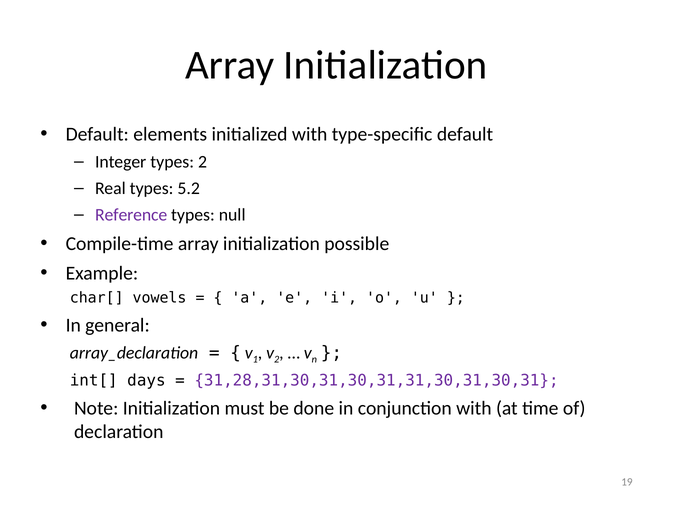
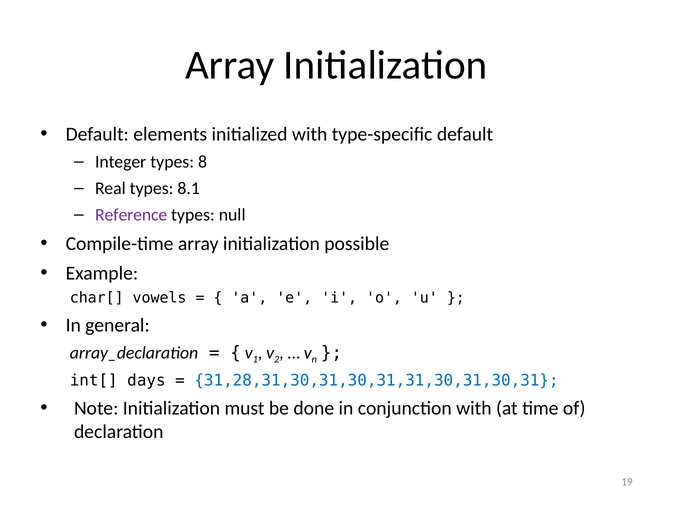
types 2: 2 -> 8
5.2: 5.2 -> 8.1
31,28,31,30,31,30,31,31,30,31,30,31 colour: purple -> blue
